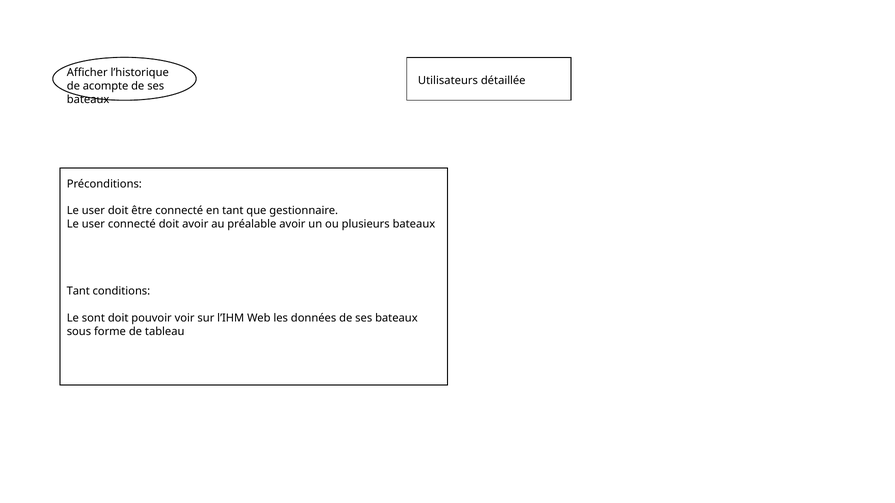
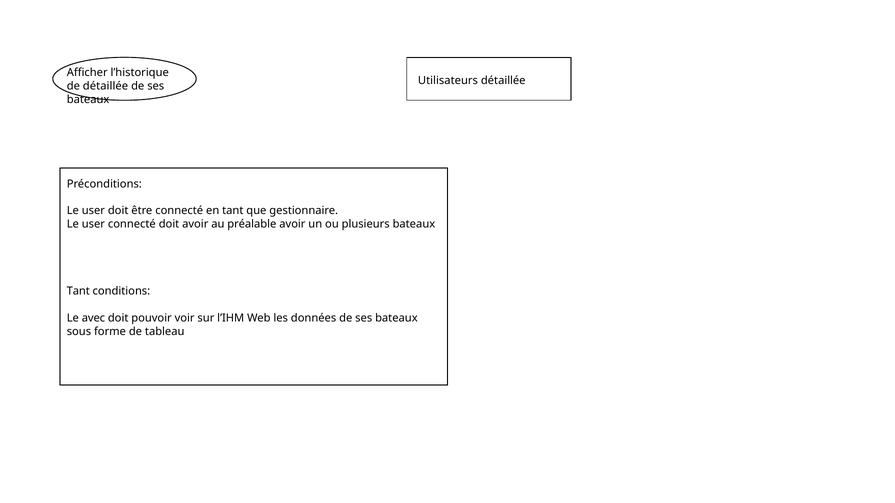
de acompte: acompte -> détaillée
sont: sont -> avec
